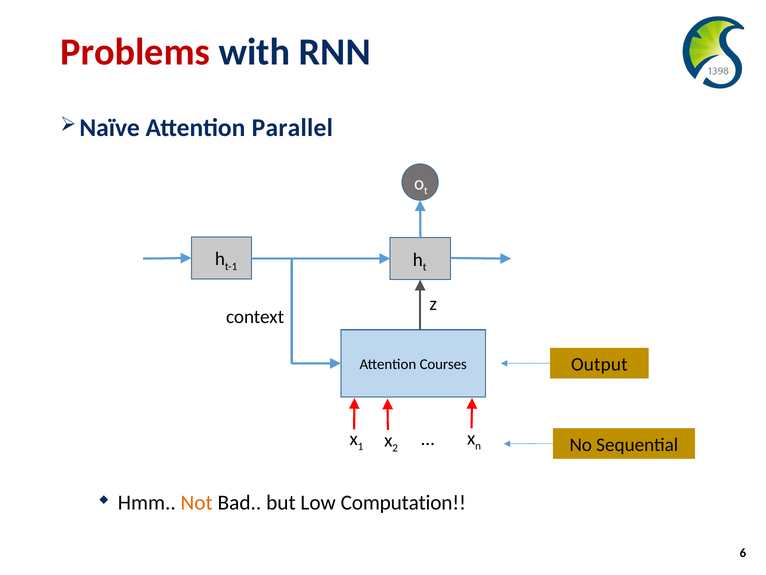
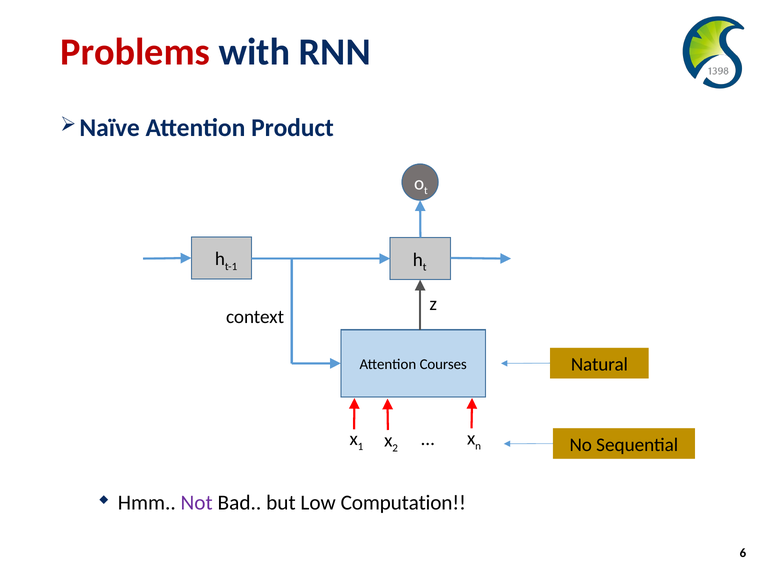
Parallel: Parallel -> Product
Output: Output -> Natural
Not colour: orange -> purple
